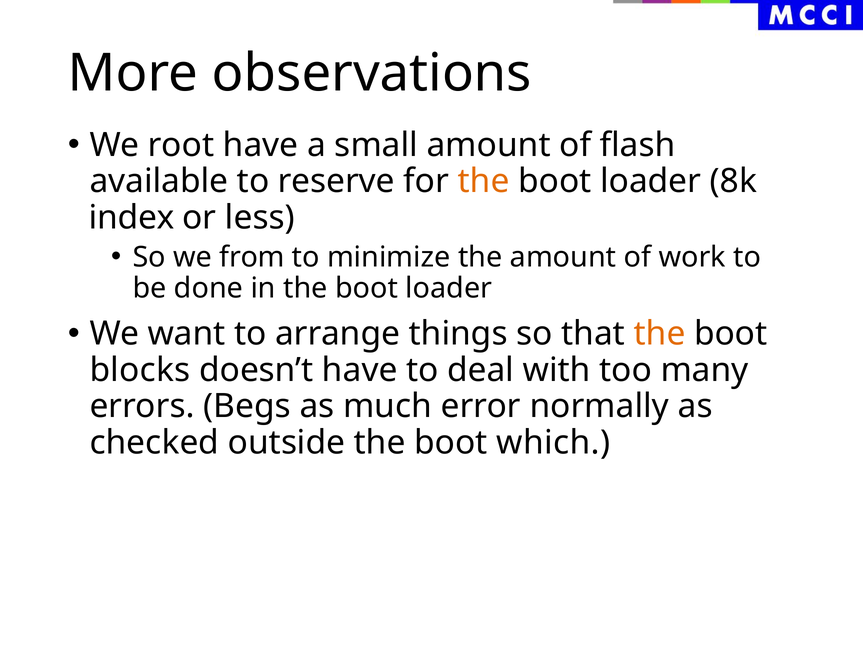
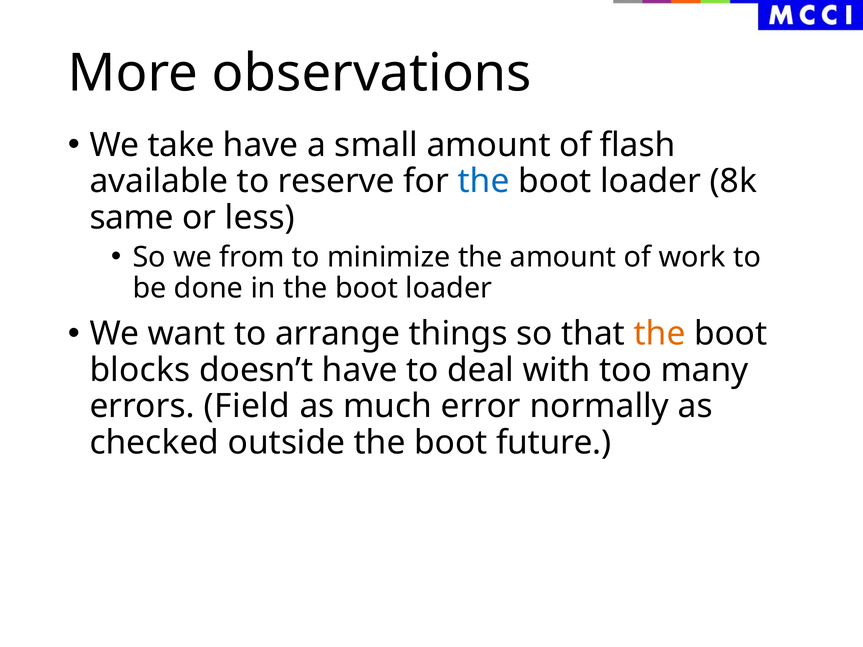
root: root -> take
the at (484, 181) colour: orange -> blue
index: index -> same
Begs: Begs -> Field
which: which -> future
